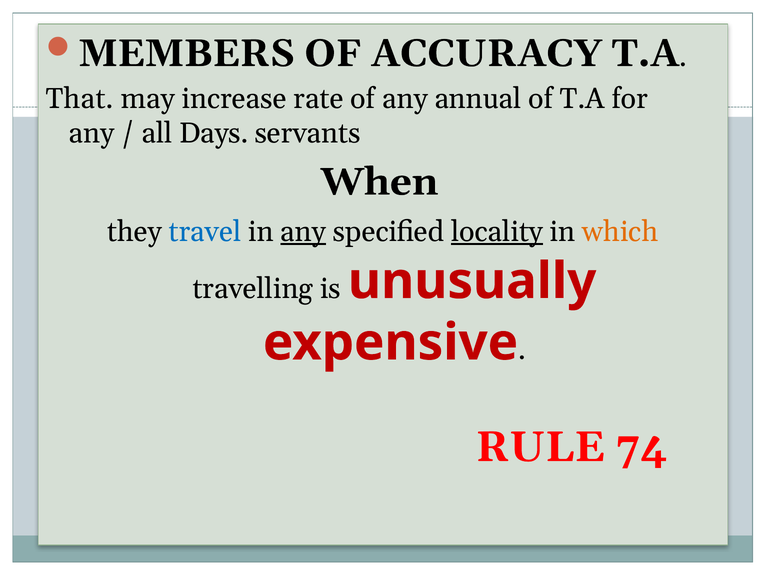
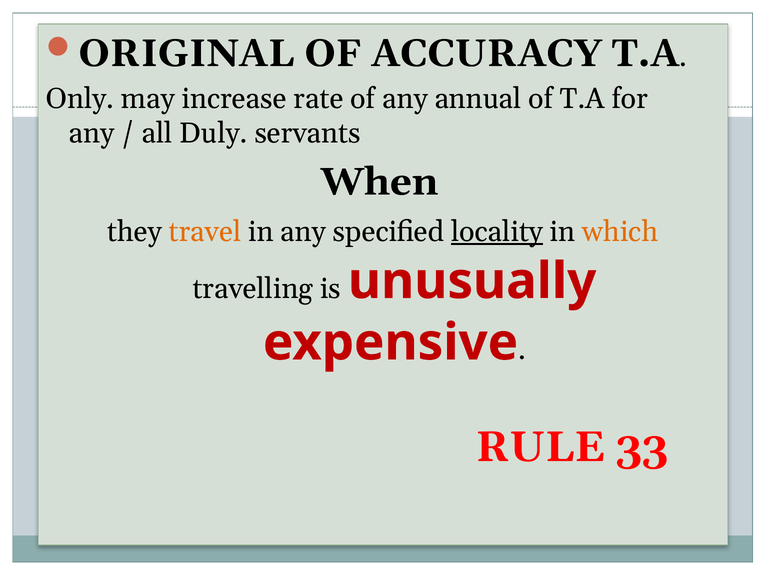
MEMBERS: MEMBERS -> ORIGINAL
That: That -> Only
Days: Days -> Duly
travel colour: blue -> orange
any at (303, 232) underline: present -> none
74: 74 -> 33
